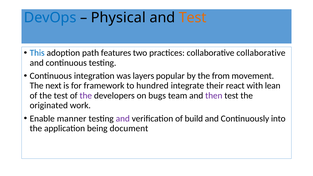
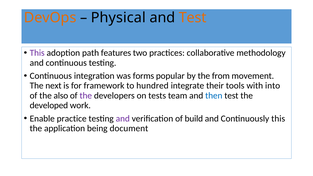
DevOps colour: blue -> orange
This at (37, 53) colour: blue -> purple
collaborative collaborative: collaborative -> methodology
layers: layers -> forms
react: react -> tools
lean: lean -> into
the test: test -> also
bugs: bugs -> tests
then colour: purple -> blue
originated: originated -> developed
manner: manner -> practice
Continuously into: into -> this
